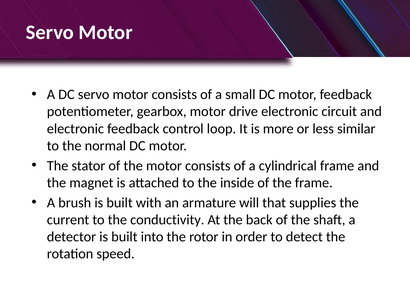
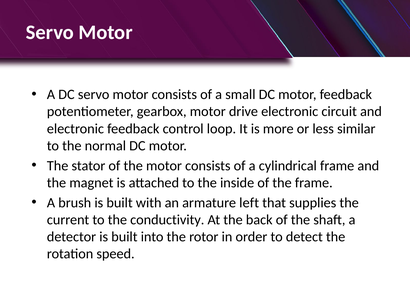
will: will -> left
